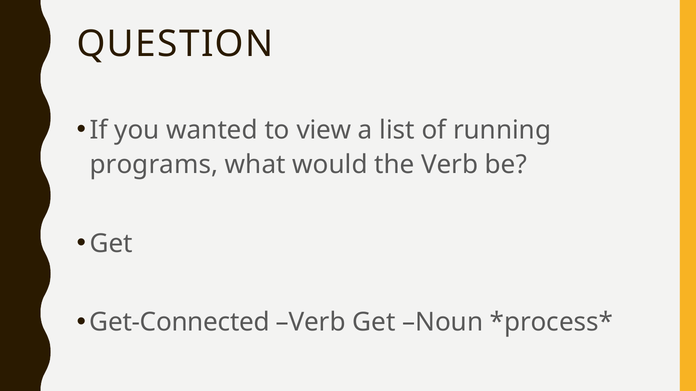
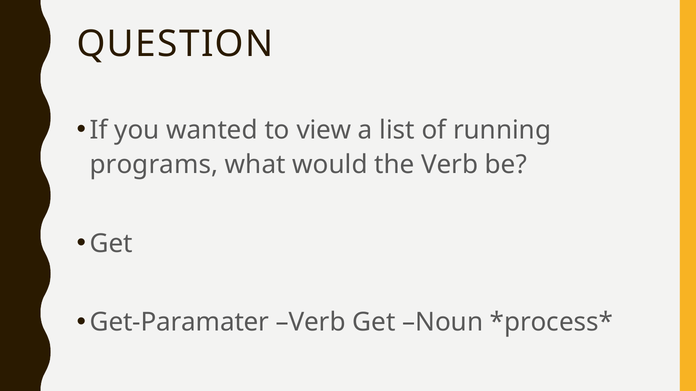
Get-Connected: Get-Connected -> Get-Paramater
